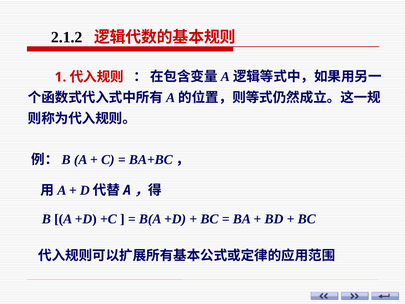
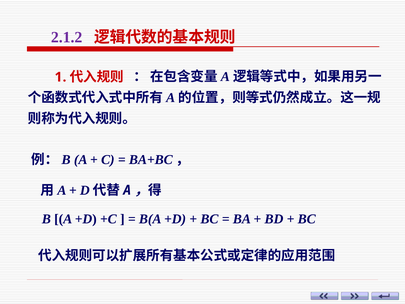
2.1.2 colour: black -> purple
